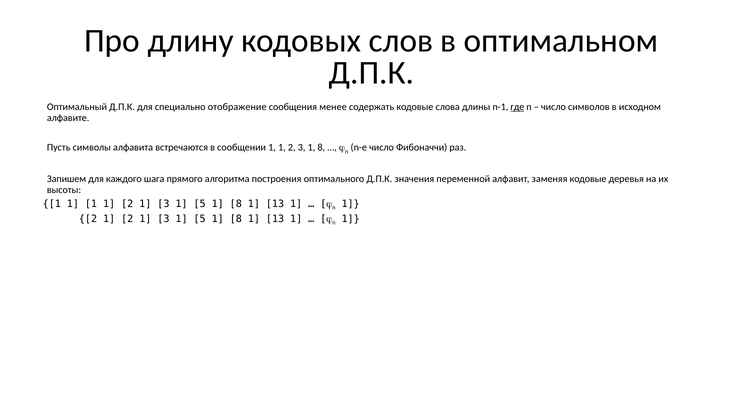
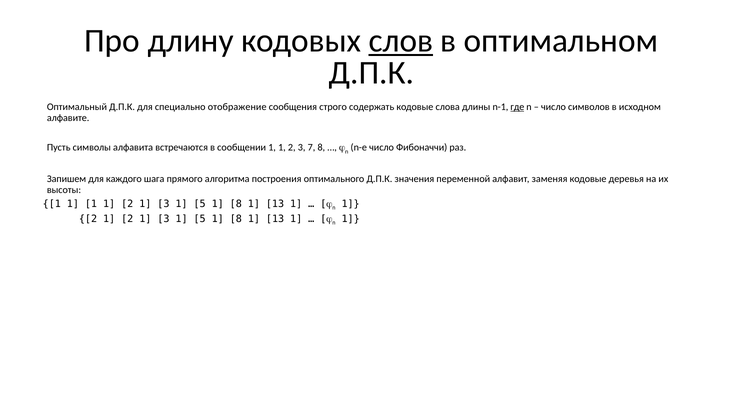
слов underline: none -> present
менее: менее -> строго
1 2 3 1: 1 -> 7
